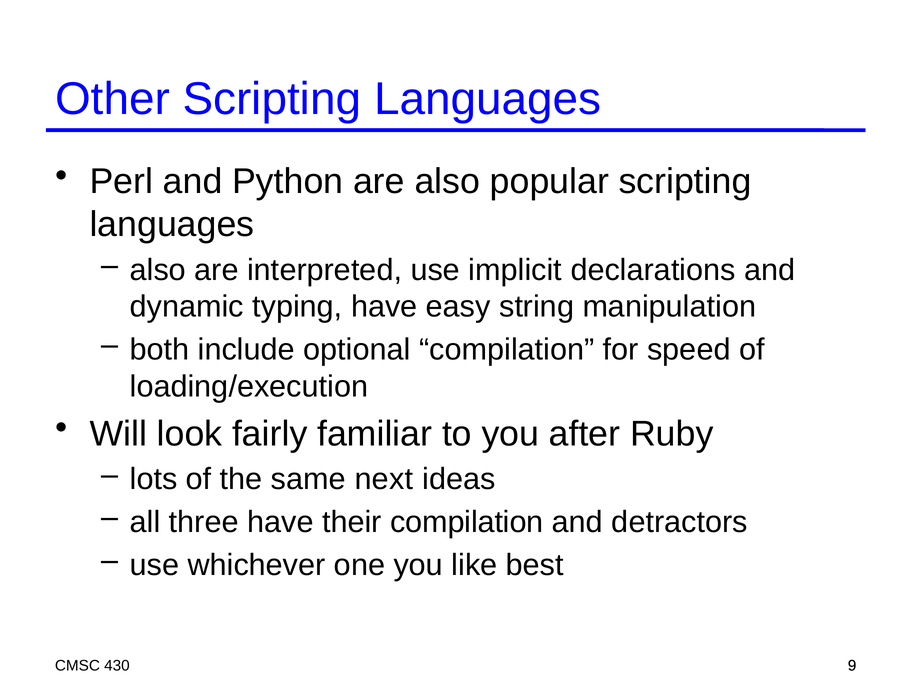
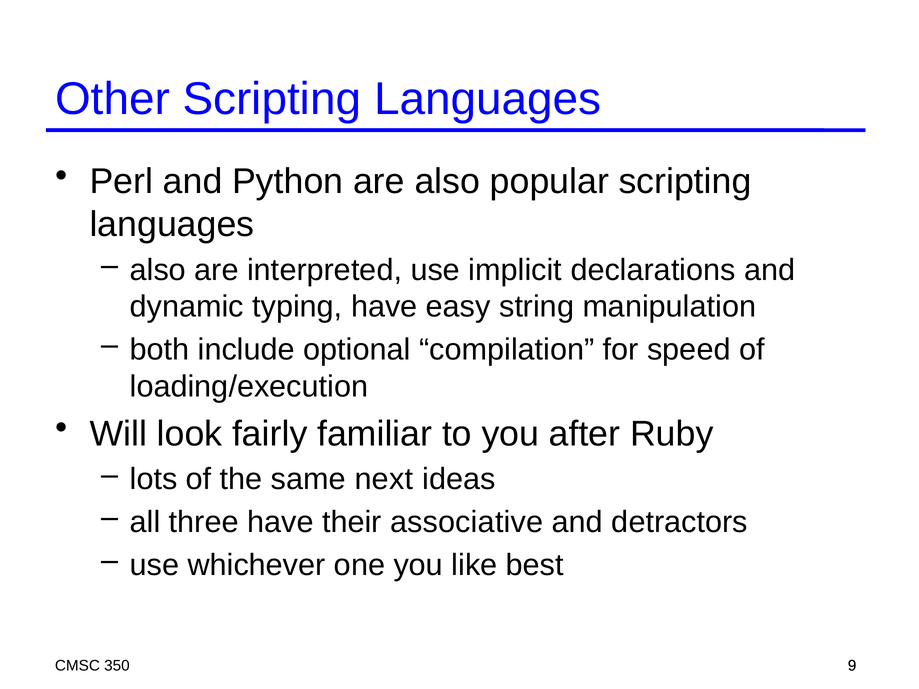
their compilation: compilation -> associative
430: 430 -> 350
